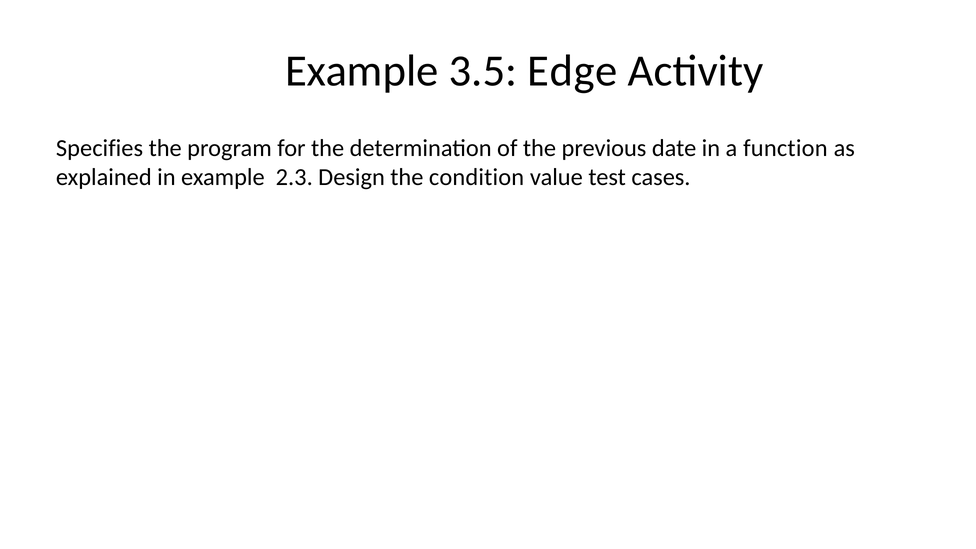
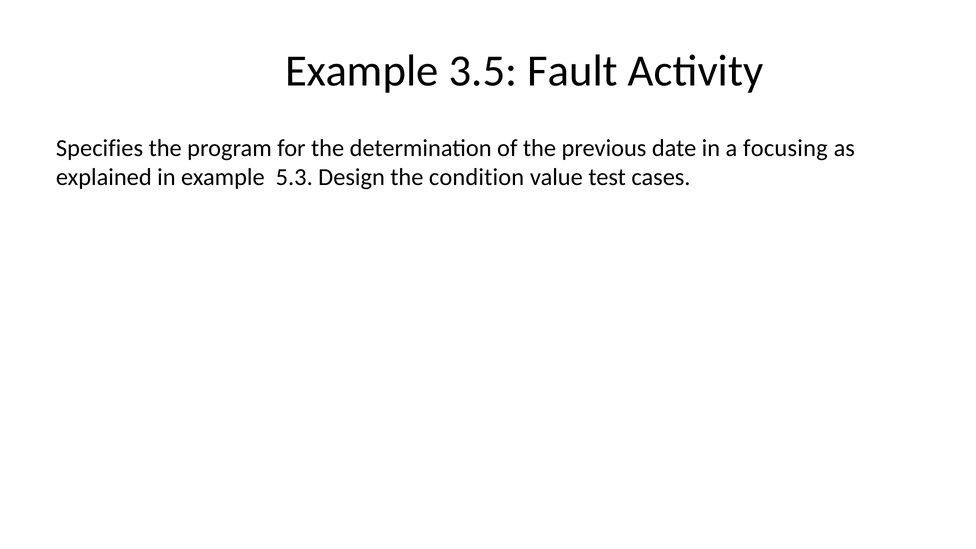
Edge: Edge -> Fault
function: function -> focusing
2.3: 2.3 -> 5.3
